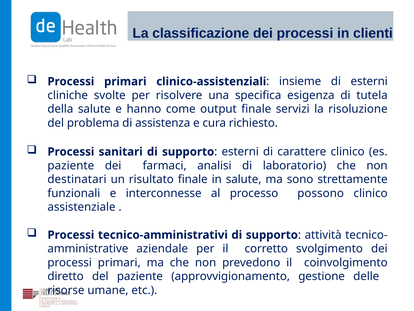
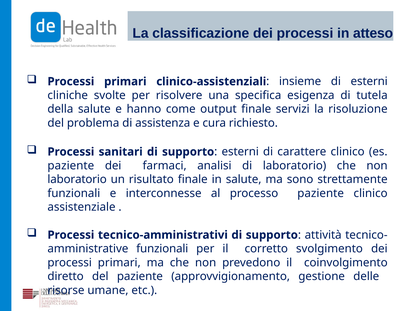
clienti: clienti -> atteso
destinatari at (77, 179): destinatari -> laboratorio
processo possono: possono -> paziente
aziendale at (162, 248): aziendale -> funzionali
